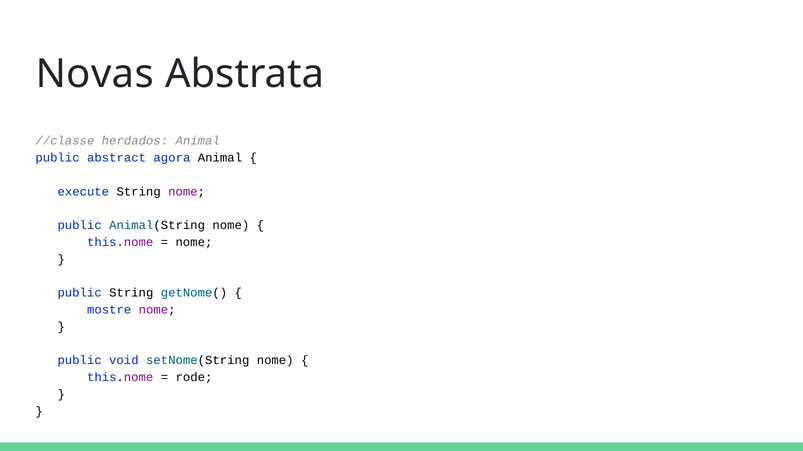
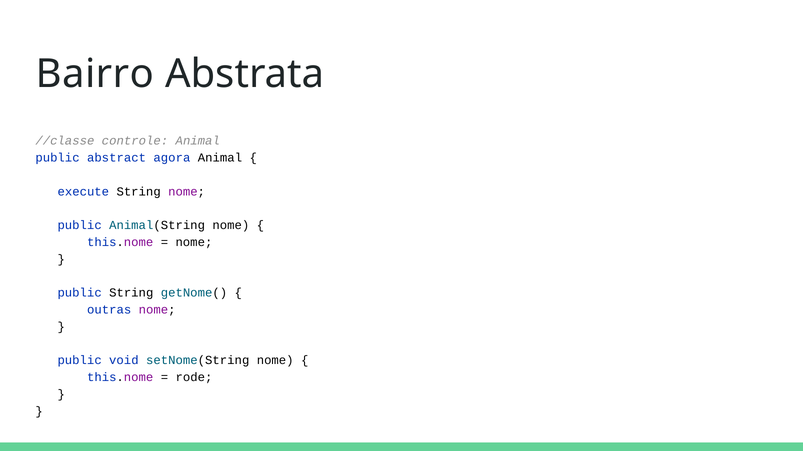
Novas: Novas -> Bairro
herdados: herdados -> controle
mostre: mostre -> outras
